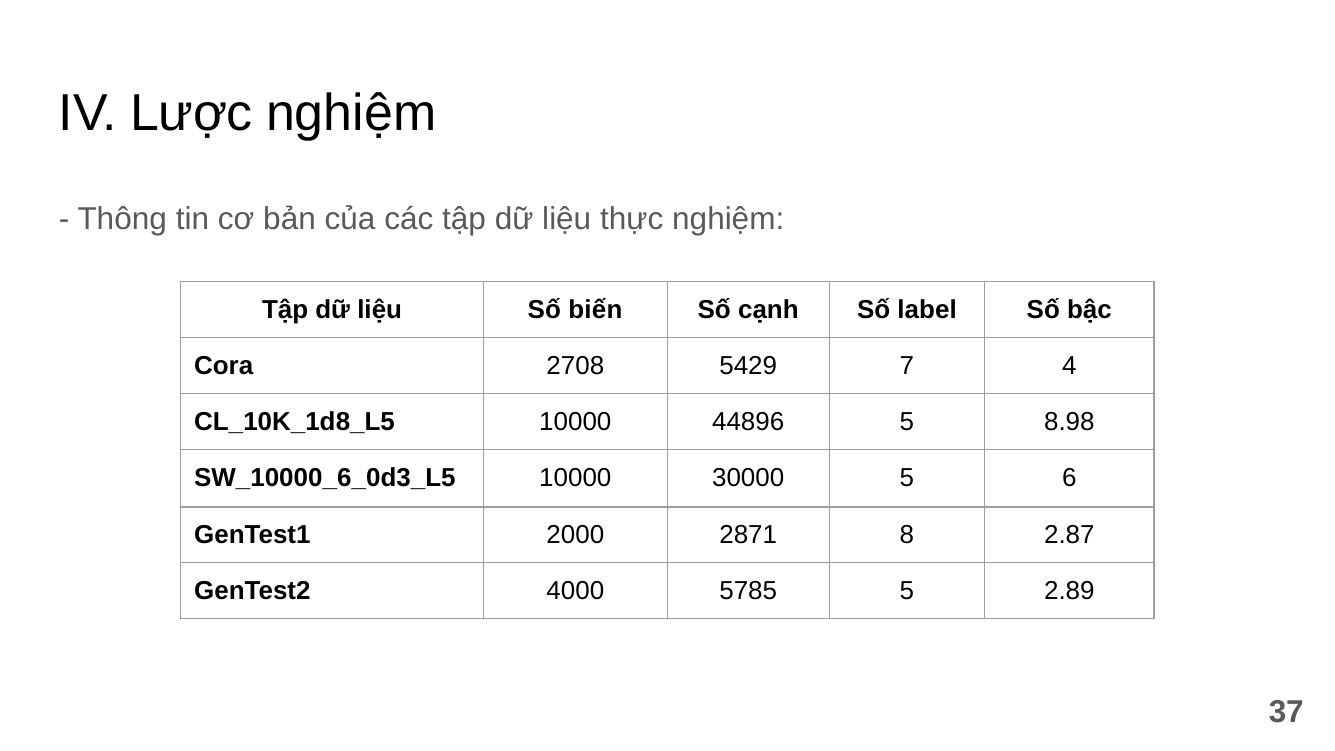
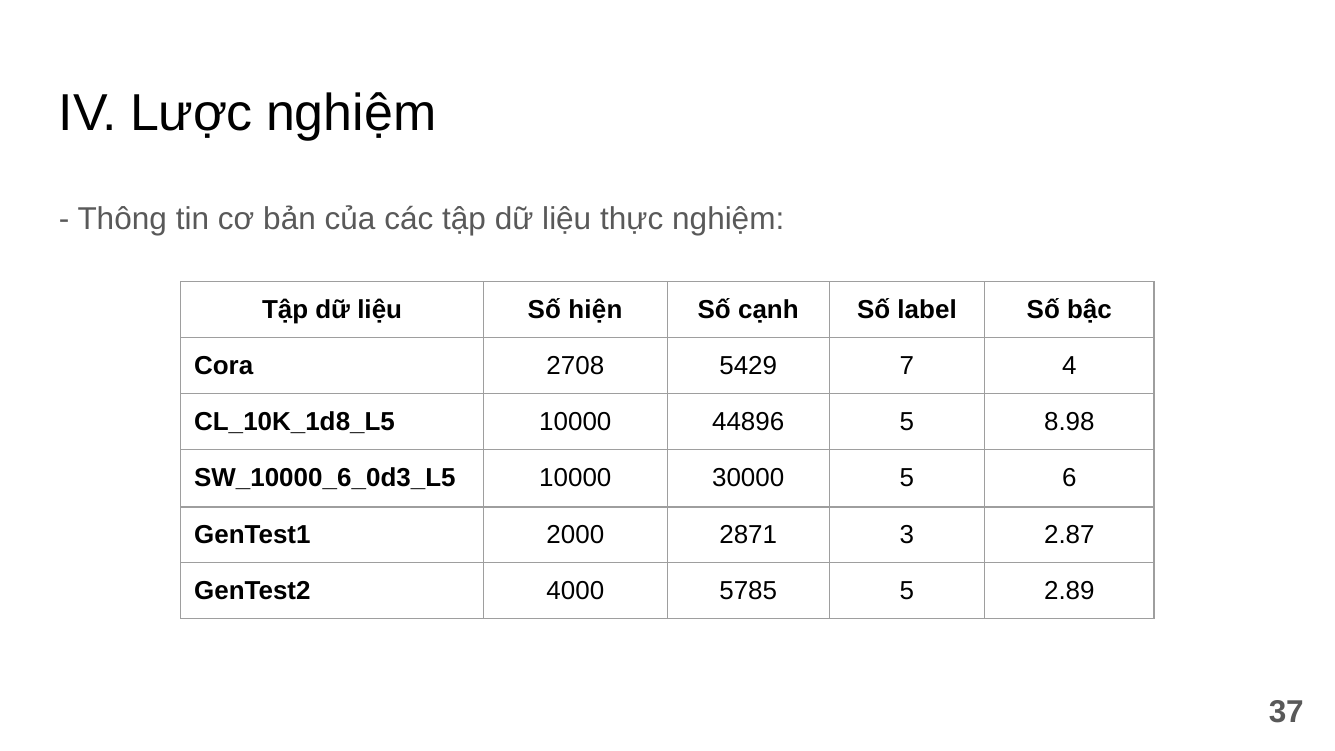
biến: biến -> hiện
8: 8 -> 3
